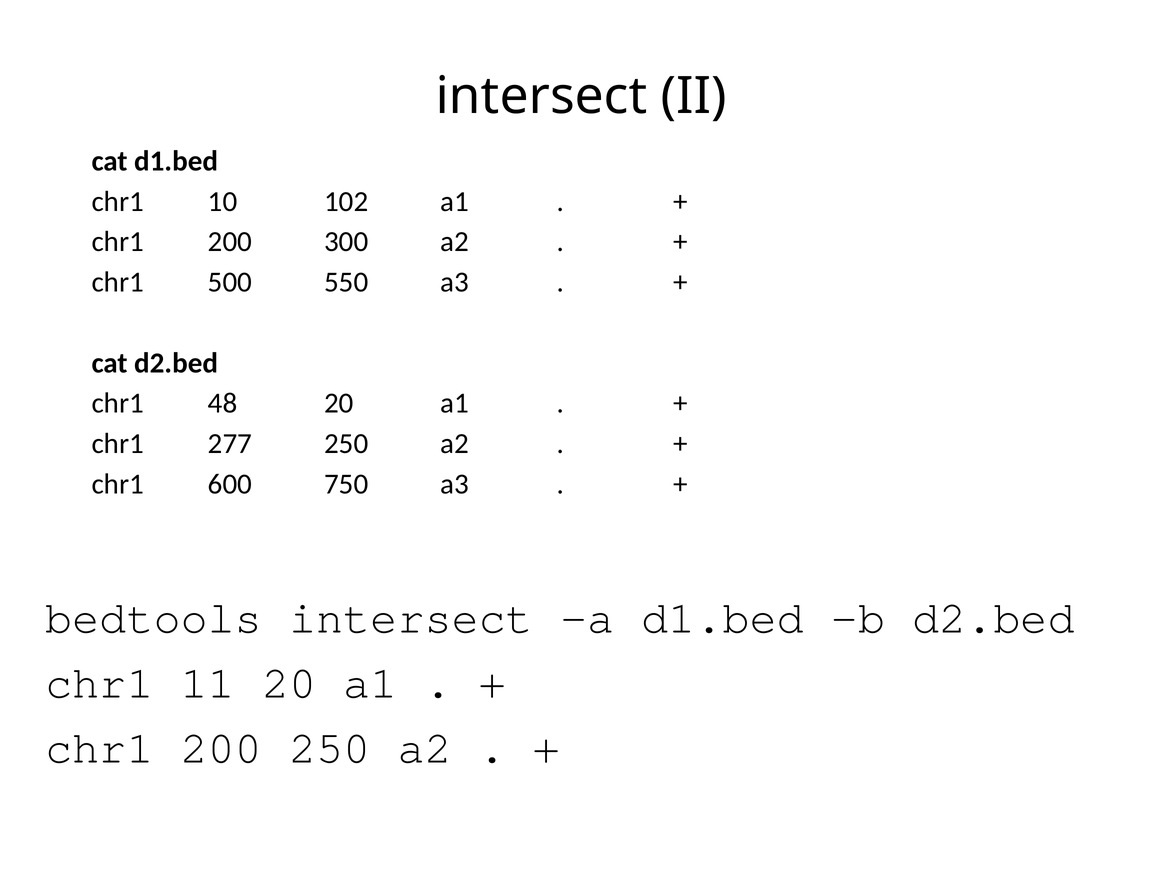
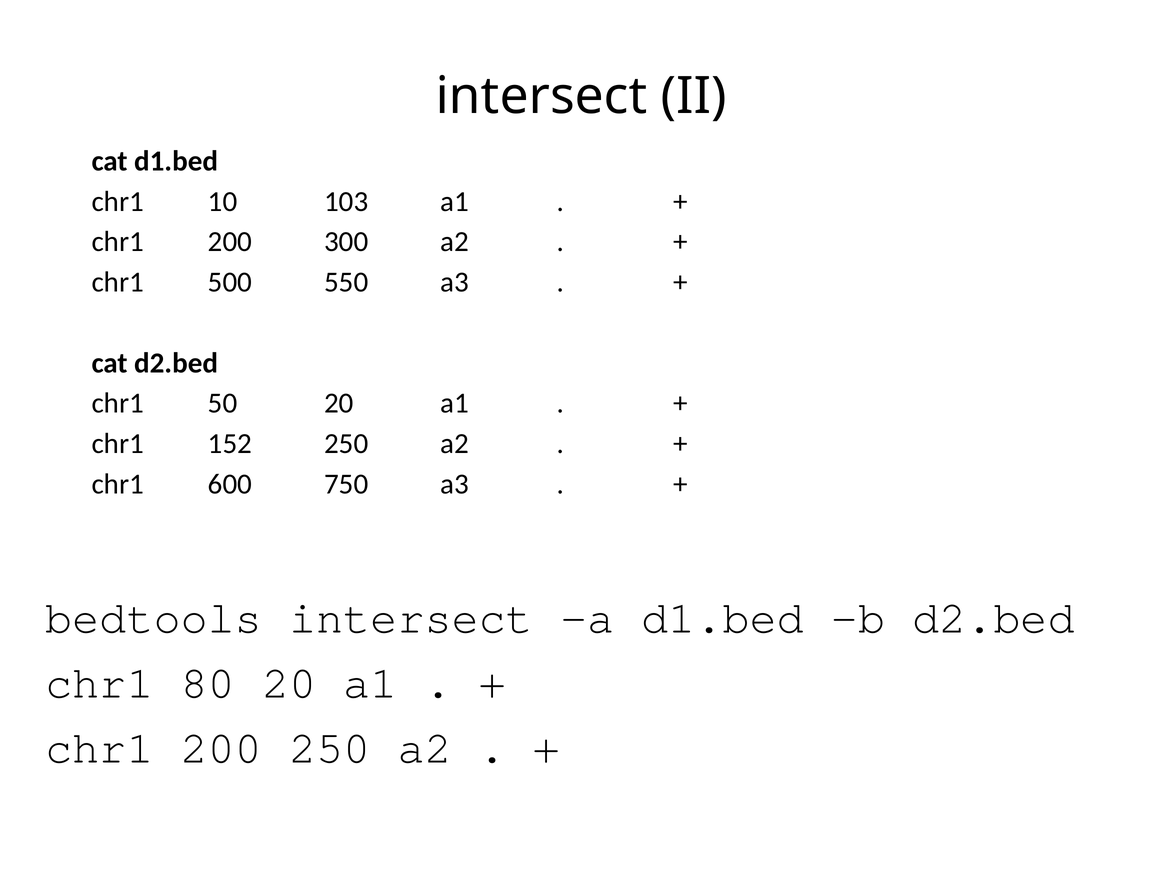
102: 102 -> 103
48: 48 -> 50
277: 277 -> 152
11: 11 -> 80
